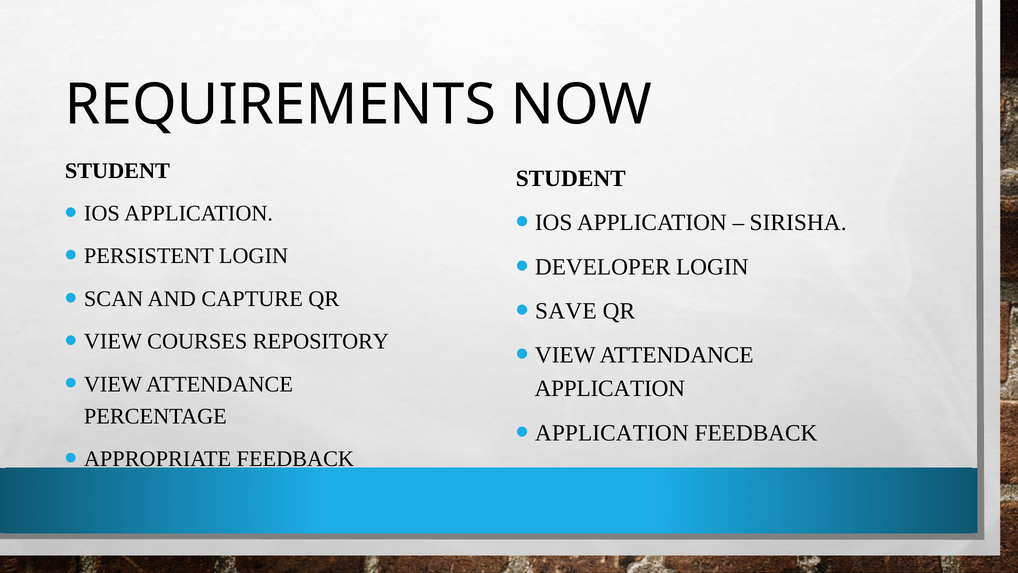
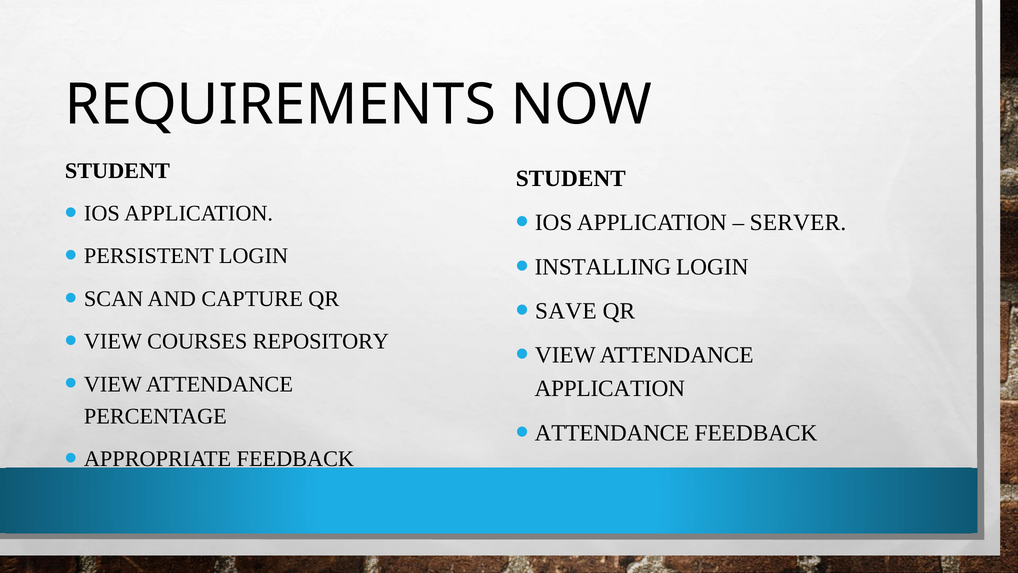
SIRISHA: SIRISHA -> SERVER
DEVELOPER: DEVELOPER -> INSTALLING
APPLICATION at (612, 433): APPLICATION -> ATTENDANCE
